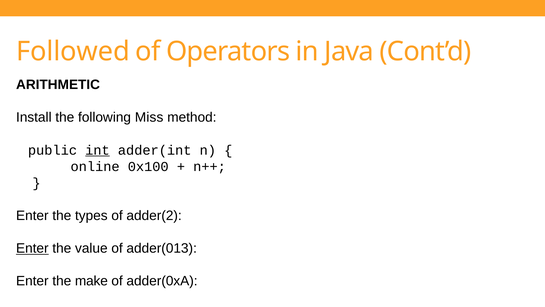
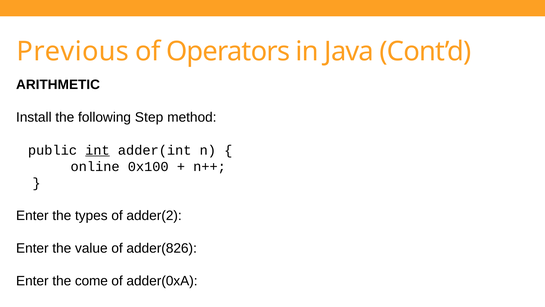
Followed: Followed -> Previous
Miss: Miss -> Step
Enter at (32, 248) underline: present -> none
adder(013: adder(013 -> adder(826
make: make -> come
